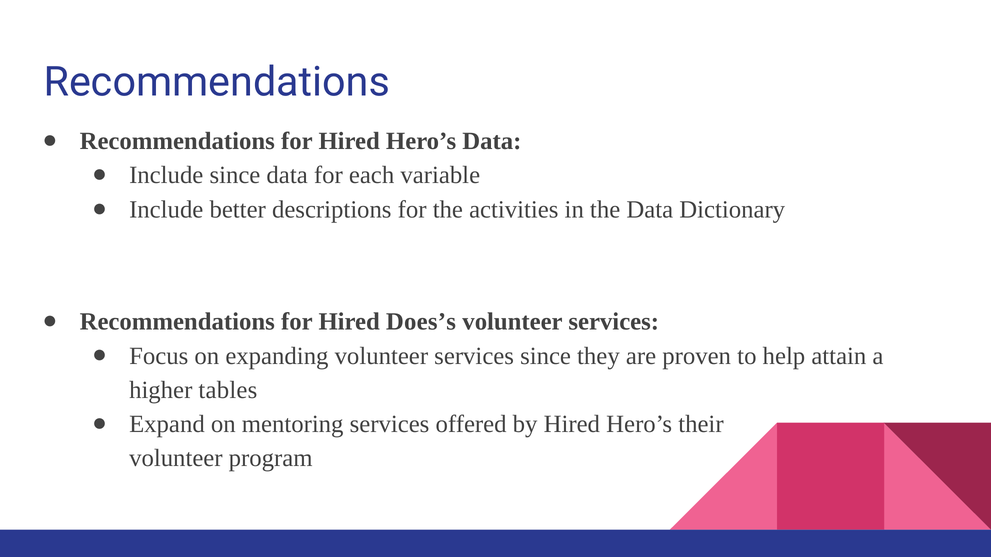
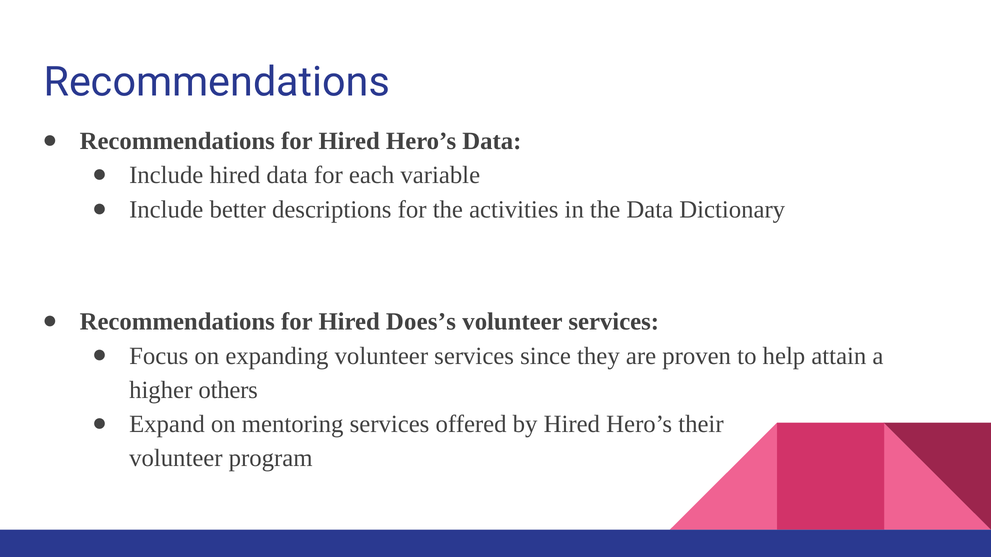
Include since: since -> hired
tables: tables -> others
